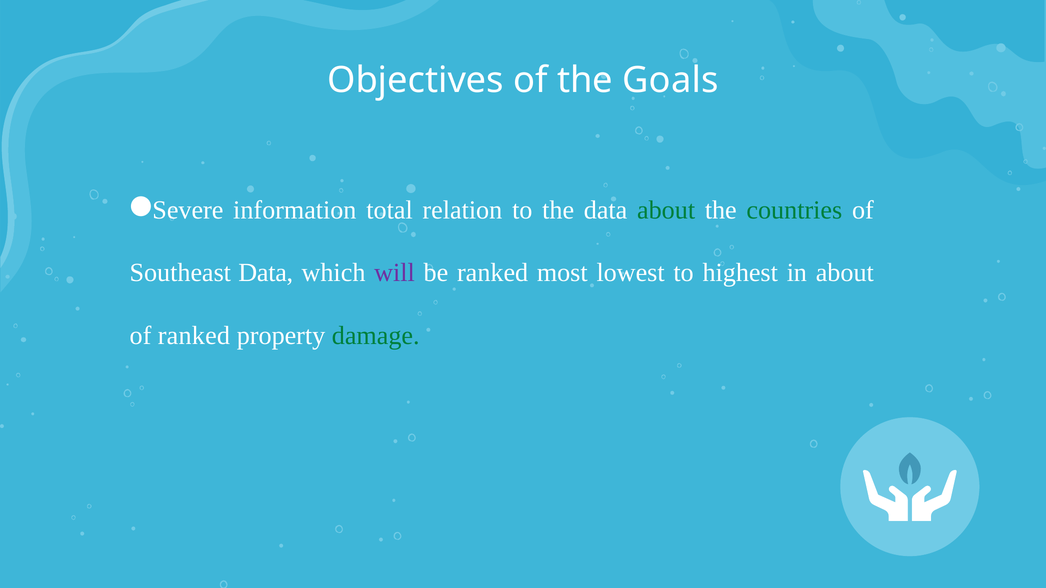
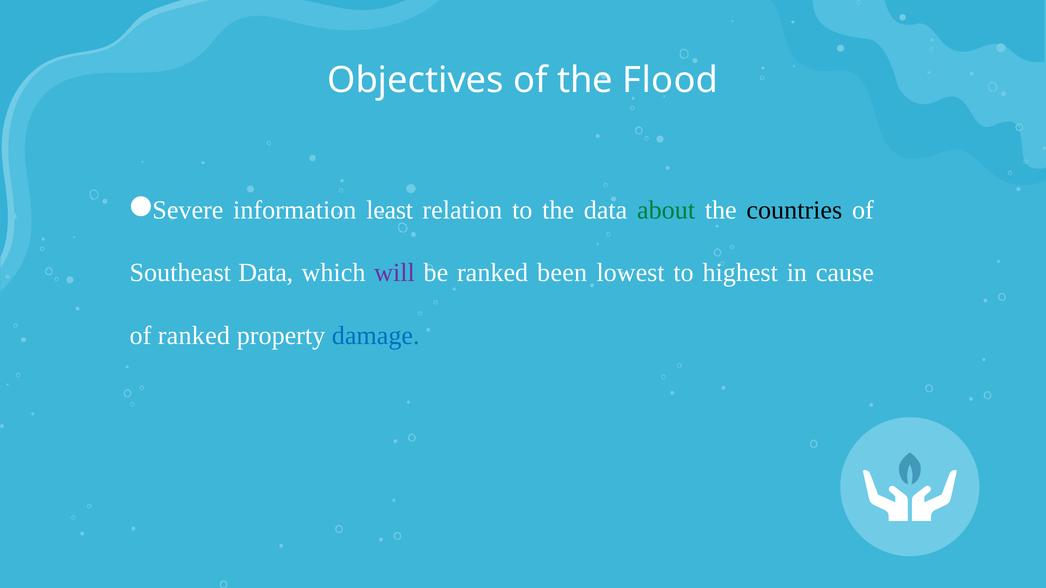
Goals: Goals -> Flood
total: total -> least
countries colour: green -> black
most: most -> been
in about: about -> cause
damage colour: green -> blue
